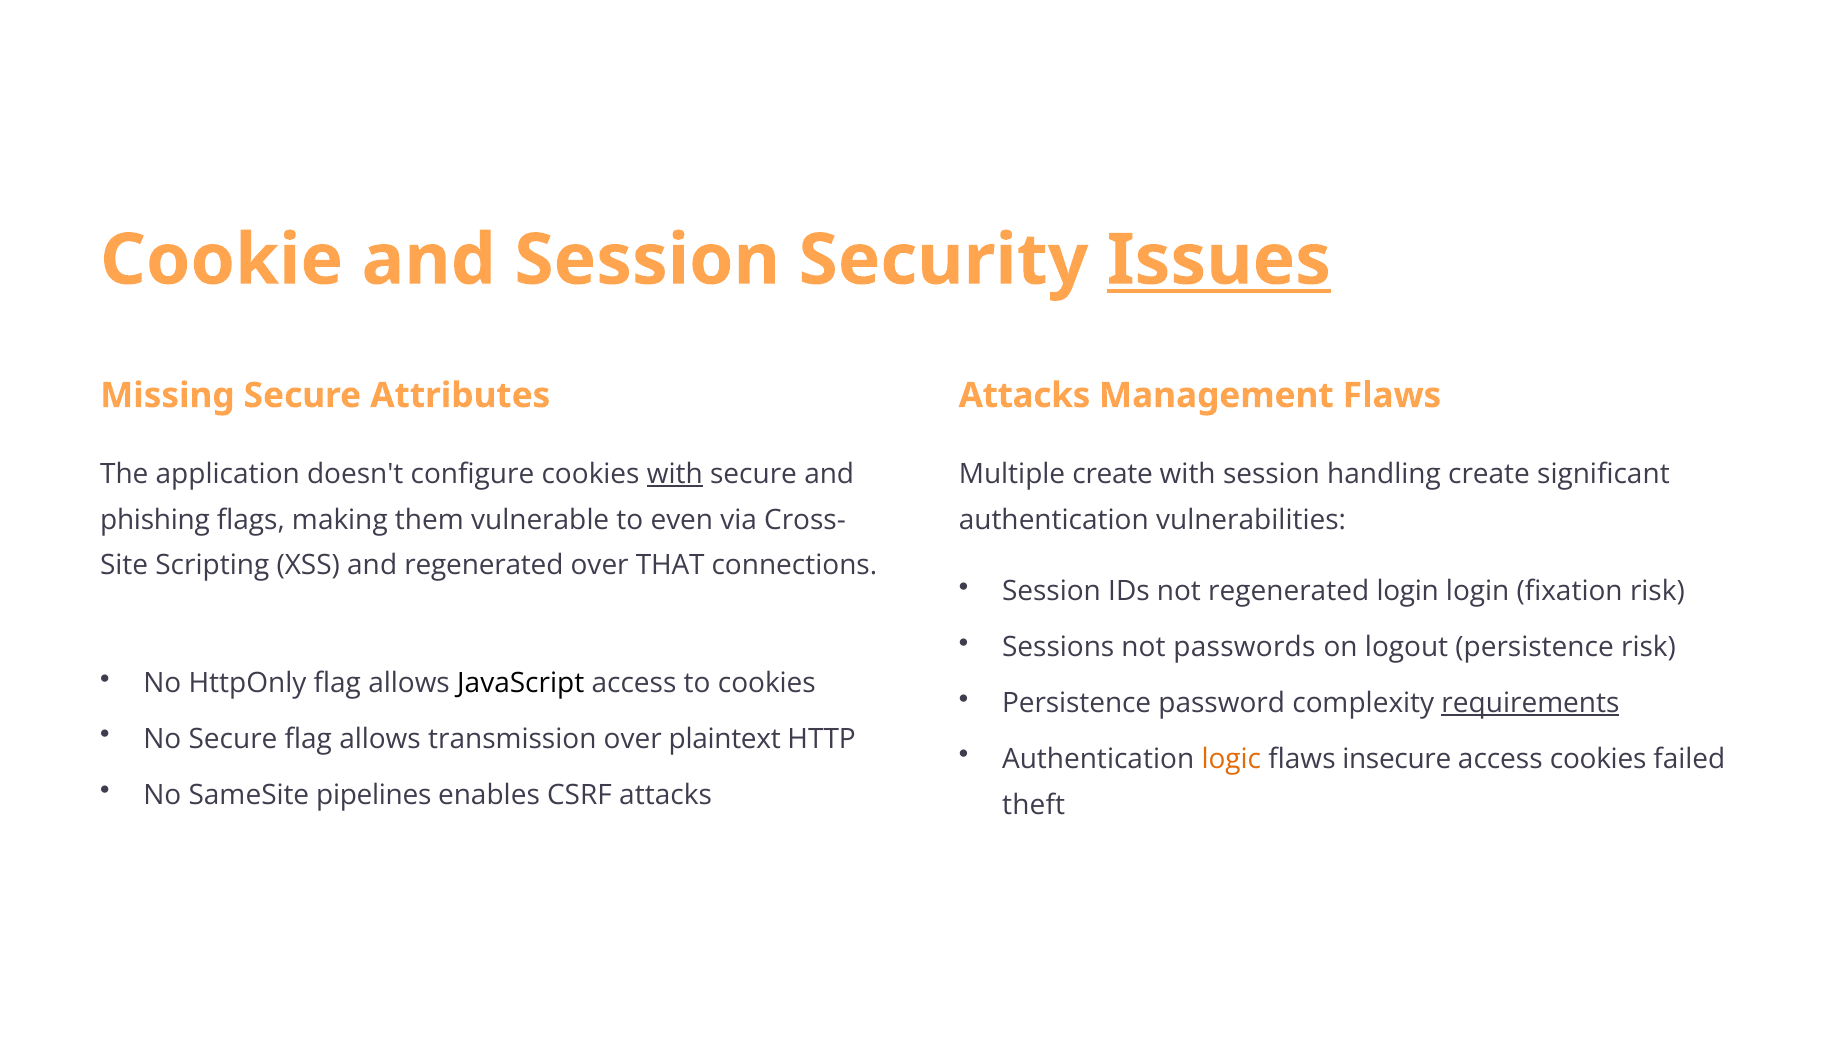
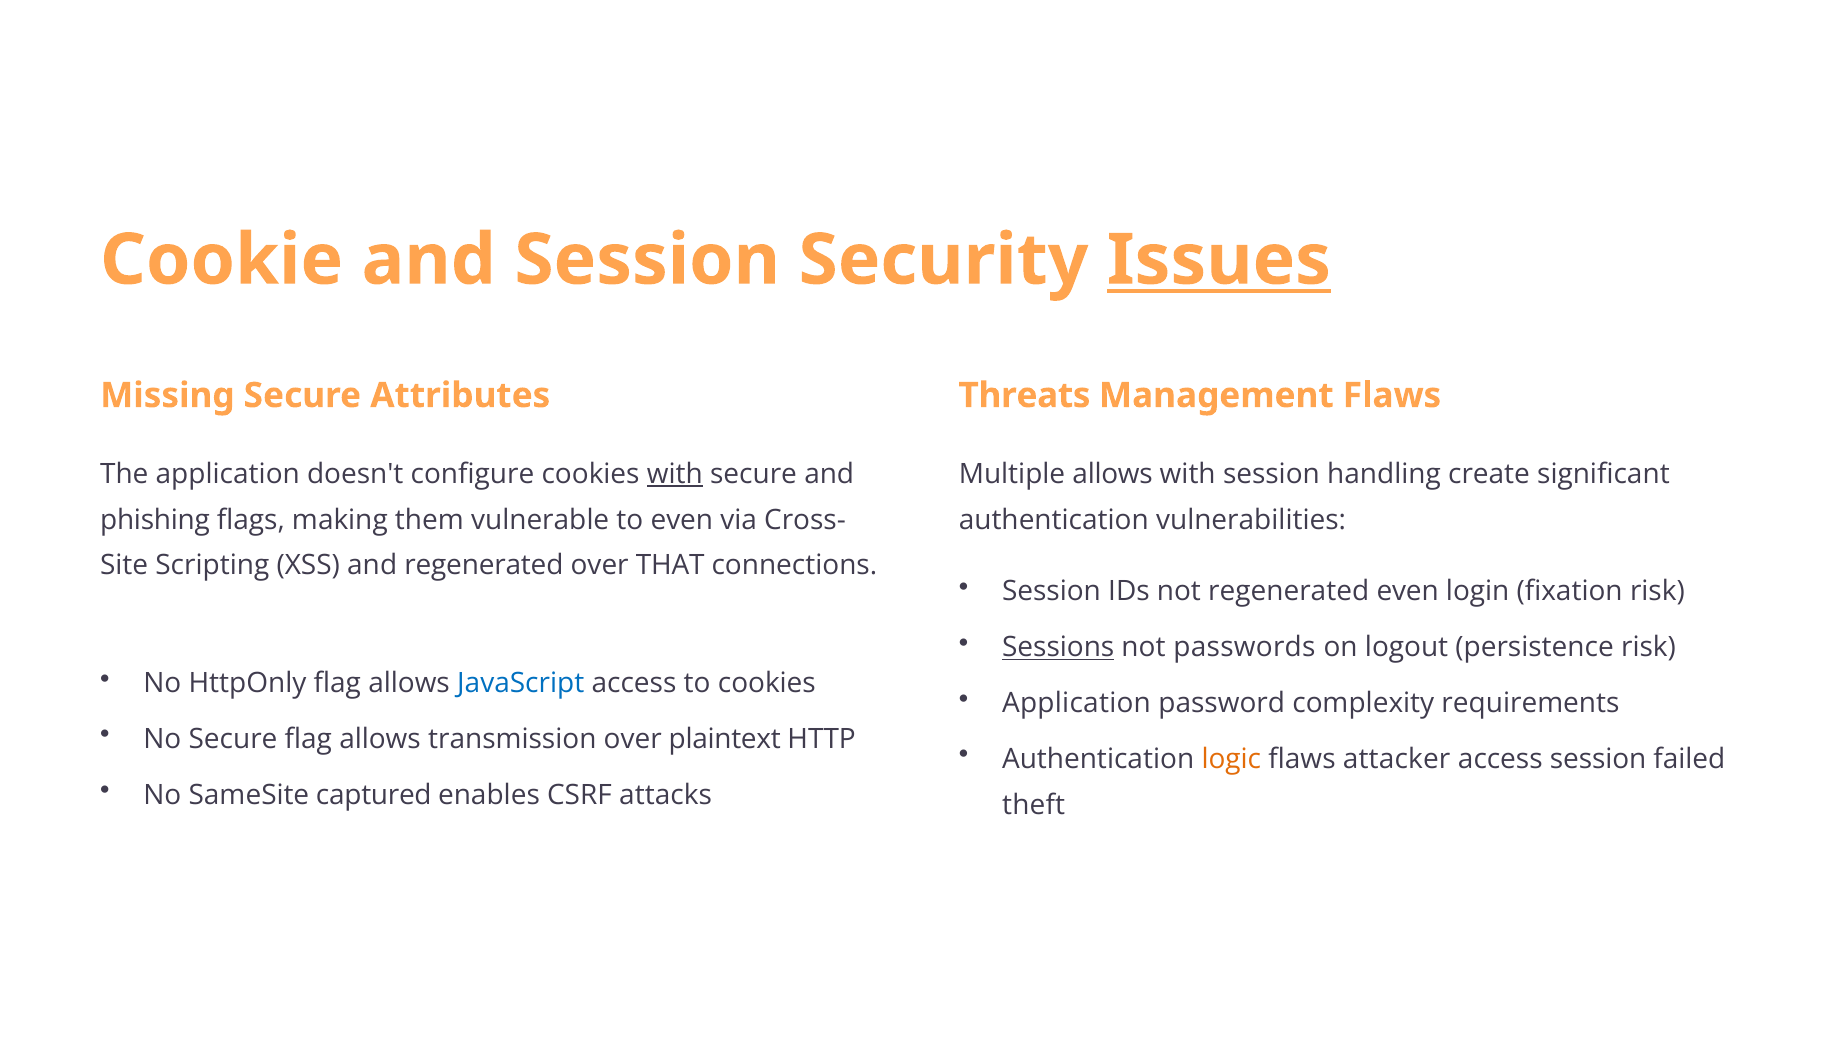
Attacks at (1024, 395): Attacks -> Threats
Multiple create: create -> allows
regenerated login: login -> even
Sessions underline: none -> present
JavaScript colour: black -> blue
Persistence at (1077, 703): Persistence -> Application
requirements underline: present -> none
insecure: insecure -> attacker
access cookies: cookies -> session
pipelines: pipelines -> captured
